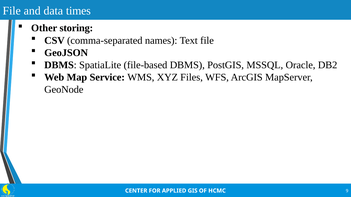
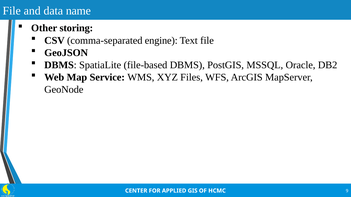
times: times -> name
names: names -> engine
